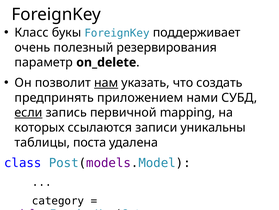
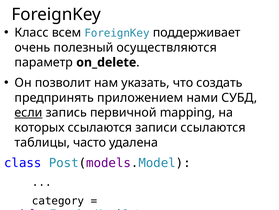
букы: букы -> всем
резервирования: резервирования -> осуществляются
нам underline: present -> none
записи уникальны: уникальны -> ссылаются
поста: поста -> часто
